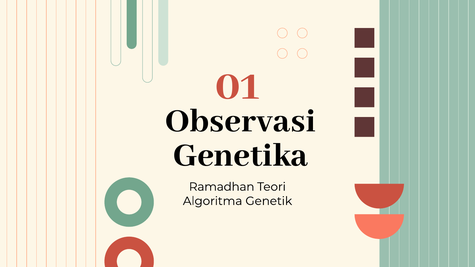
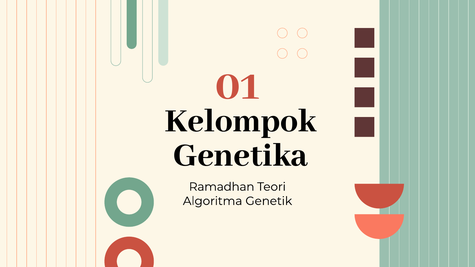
Observasi: Observasi -> Kelompok
